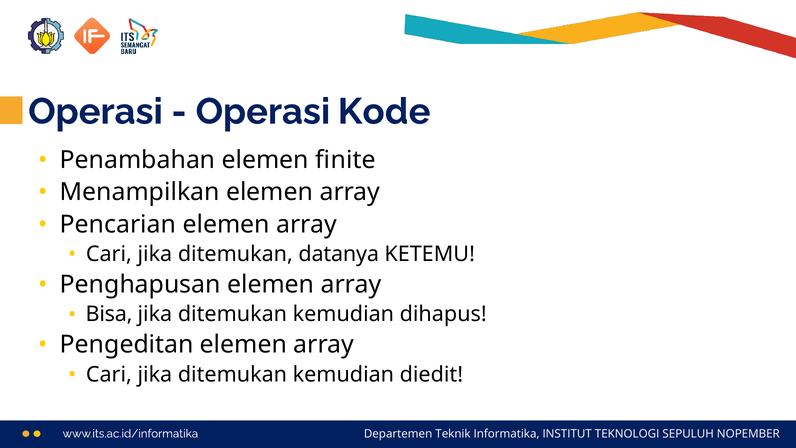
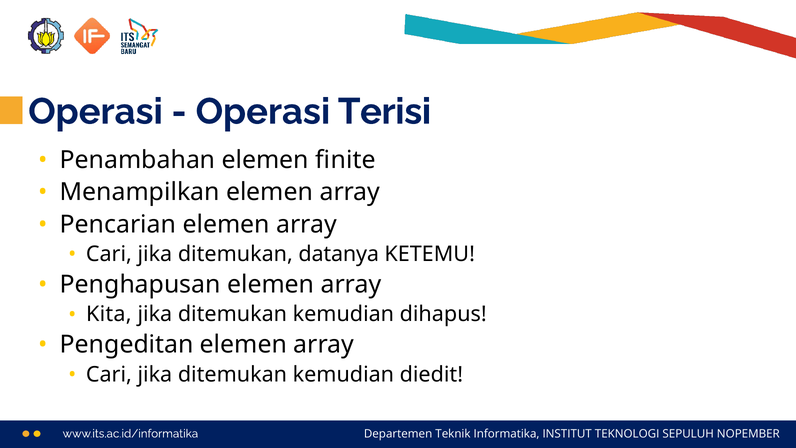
Kode: Kode -> Terisi
Bisa: Bisa -> Kita
